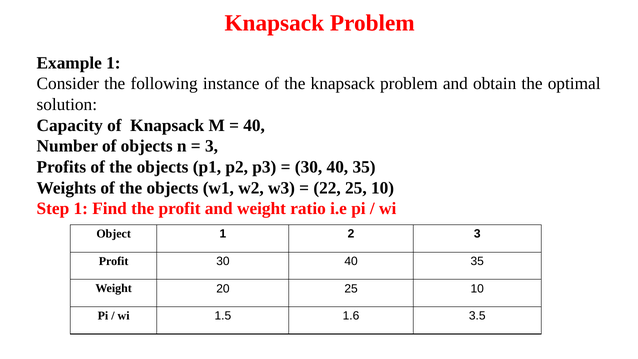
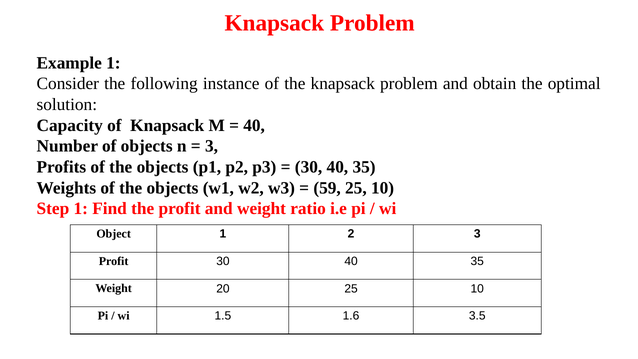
22: 22 -> 59
